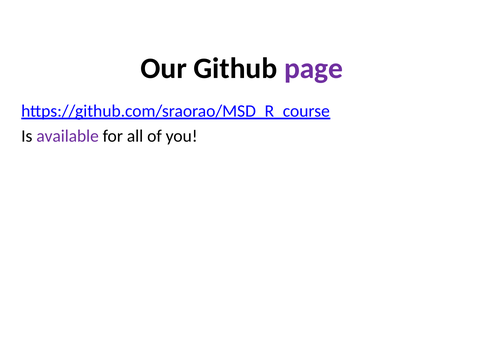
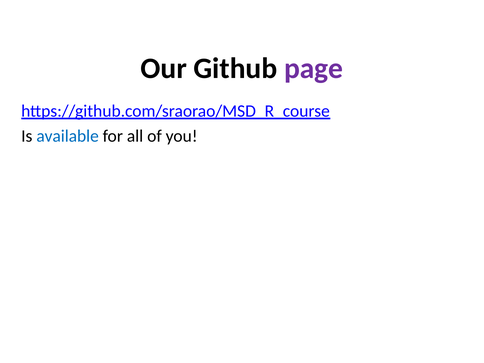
available colour: purple -> blue
